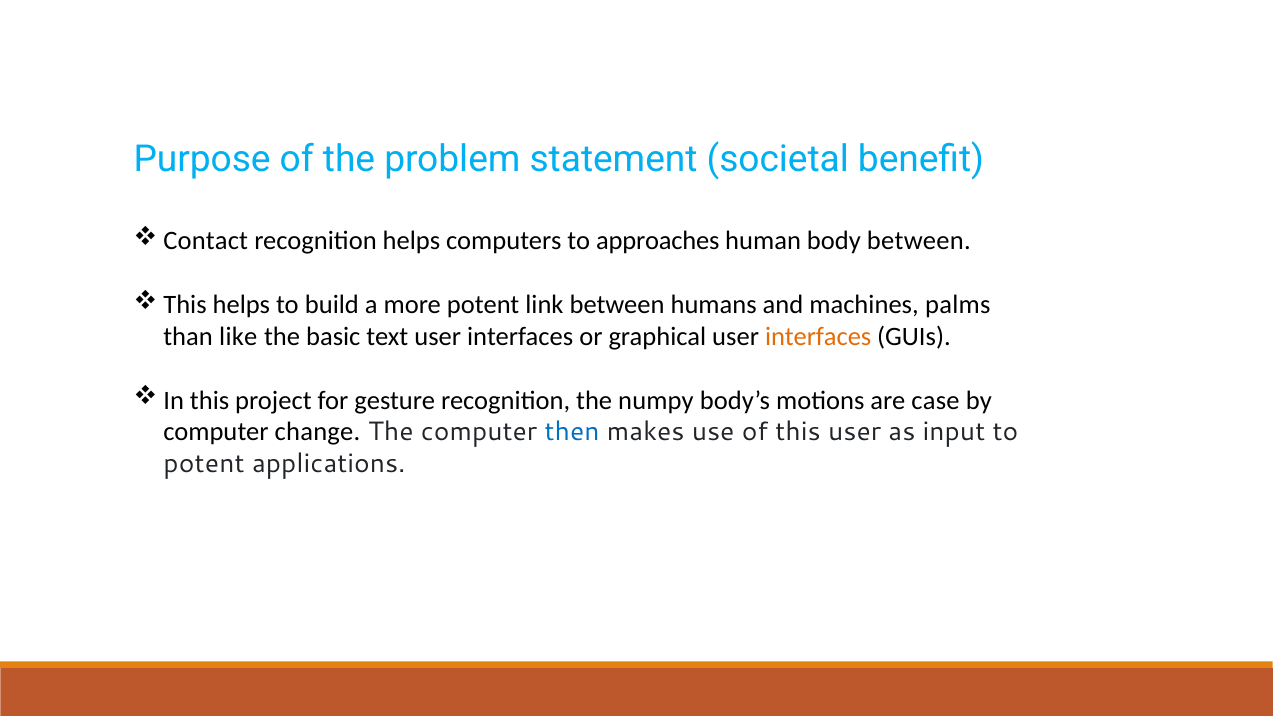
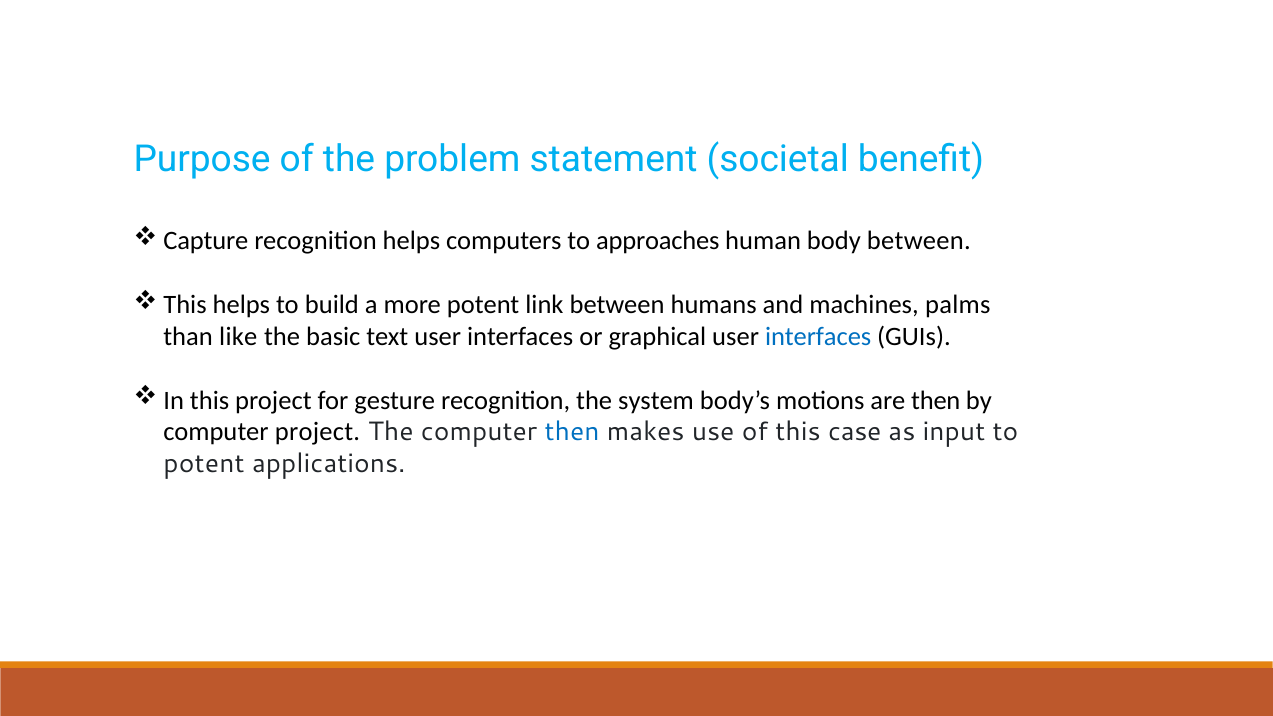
Contact: Contact -> Capture
interfaces at (818, 337) colour: orange -> blue
numpy: numpy -> system
are case: case -> then
computer change: change -> project
this user: user -> case
